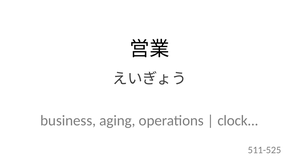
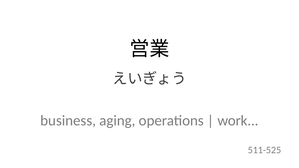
clock: clock -> work
